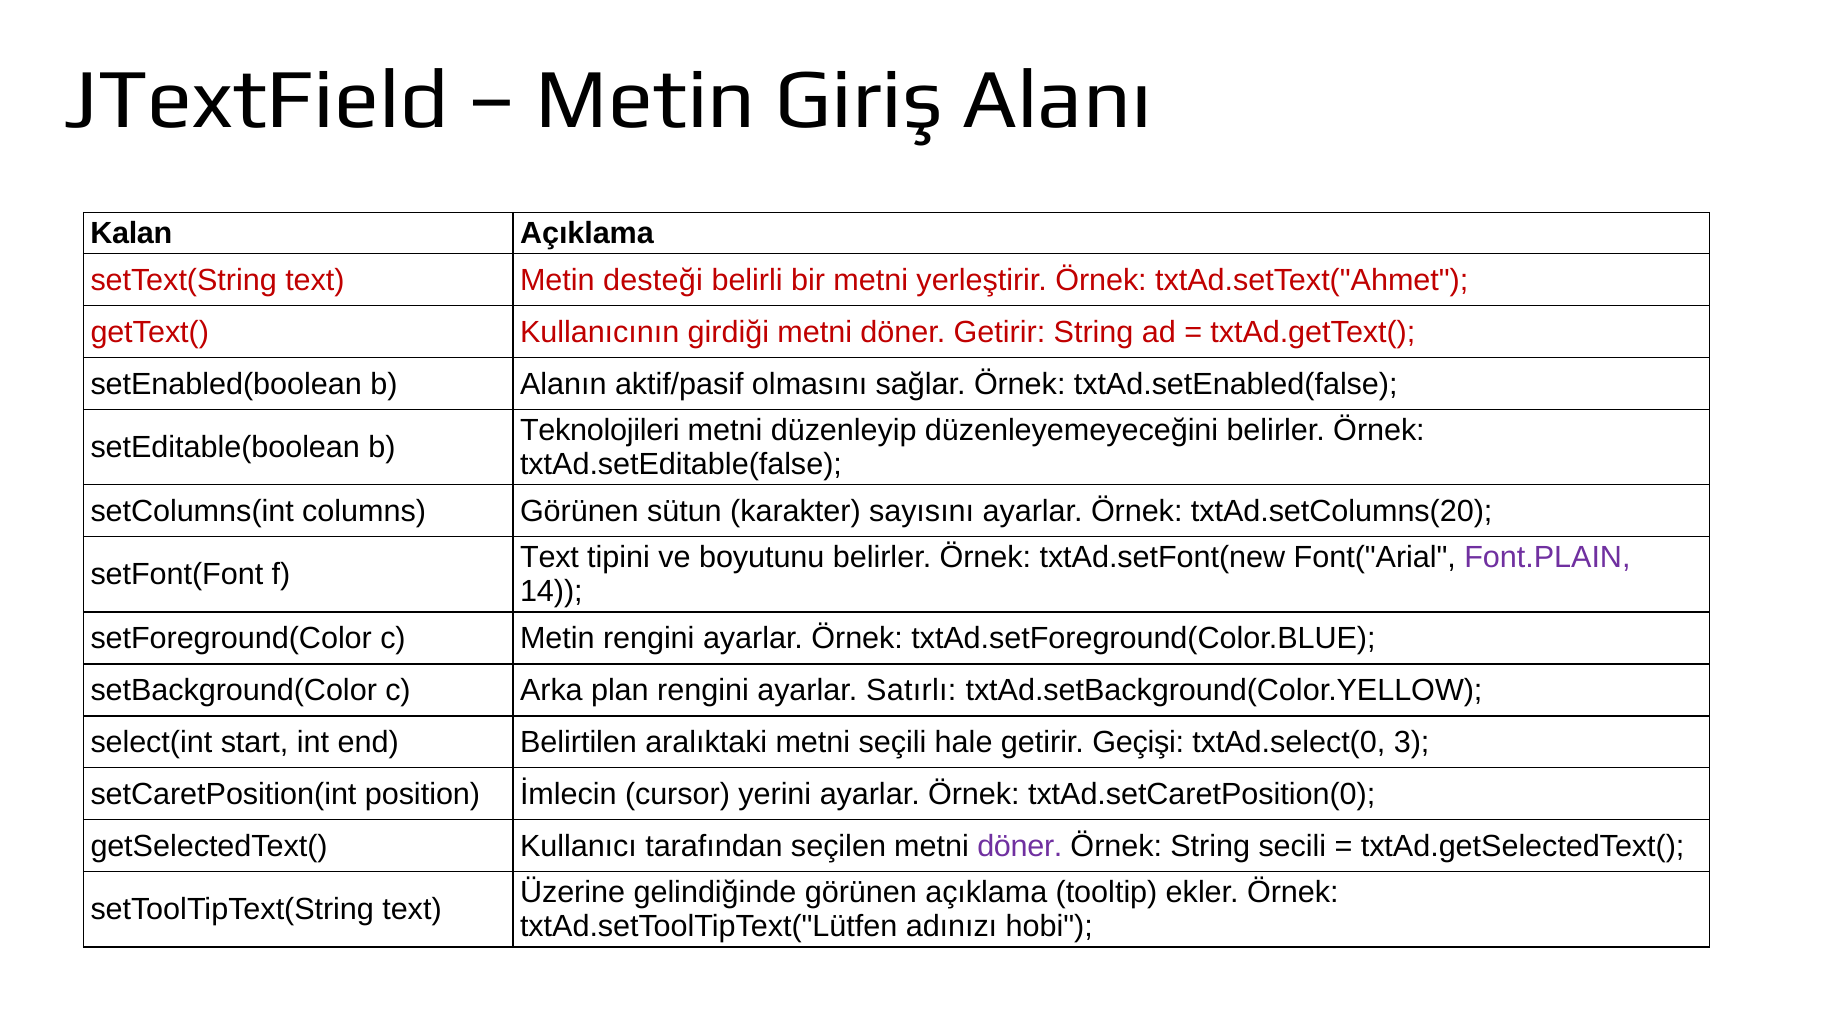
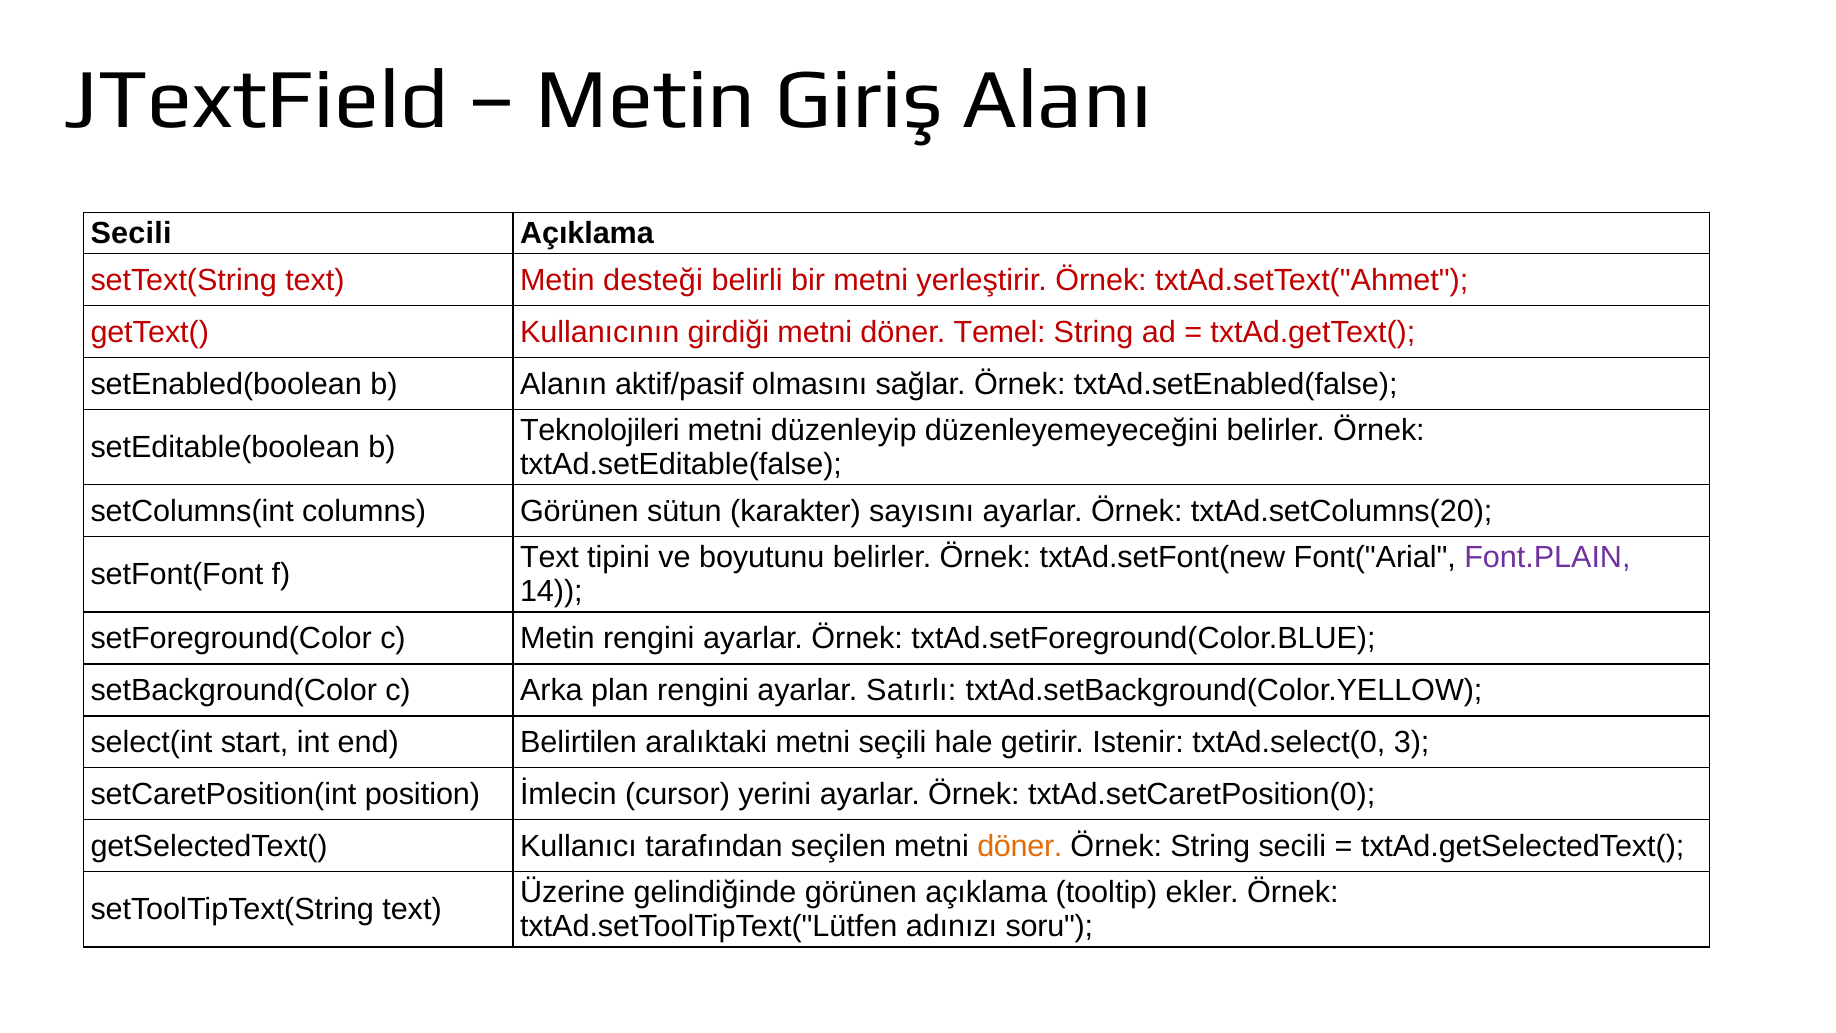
Kalan at (131, 234): Kalan -> Secili
döner Getirir: Getirir -> Temel
Geçişi: Geçişi -> Istenir
döner at (1020, 846) colour: purple -> orange
hobi: hobi -> soru
